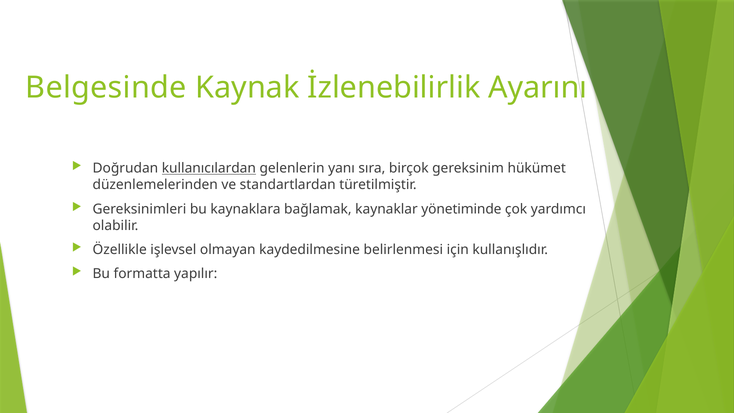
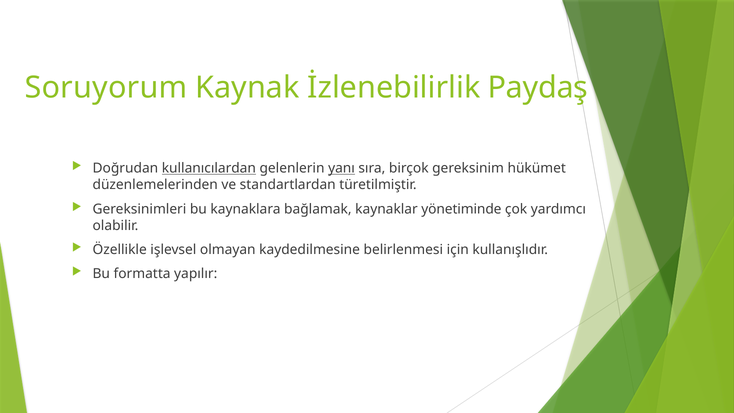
Belgesinde: Belgesinde -> Soruyorum
Ayarını: Ayarını -> Paydaş
yanı underline: none -> present
